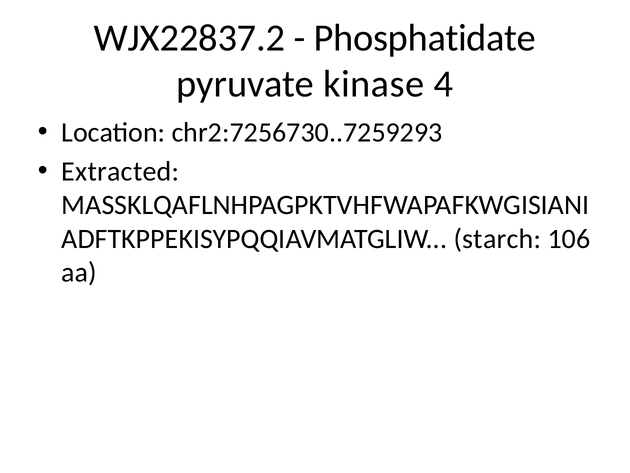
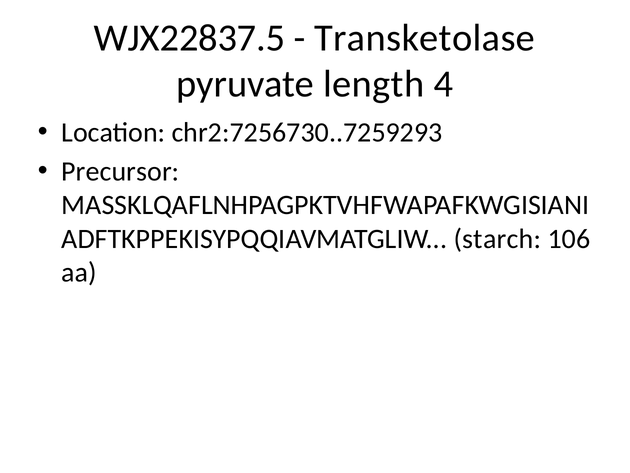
WJX22837.2: WJX22837.2 -> WJX22837.5
Phosphatidate: Phosphatidate -> Transketolase
kinase: kinase -> length
Extracted: Extracted -> Precursor
